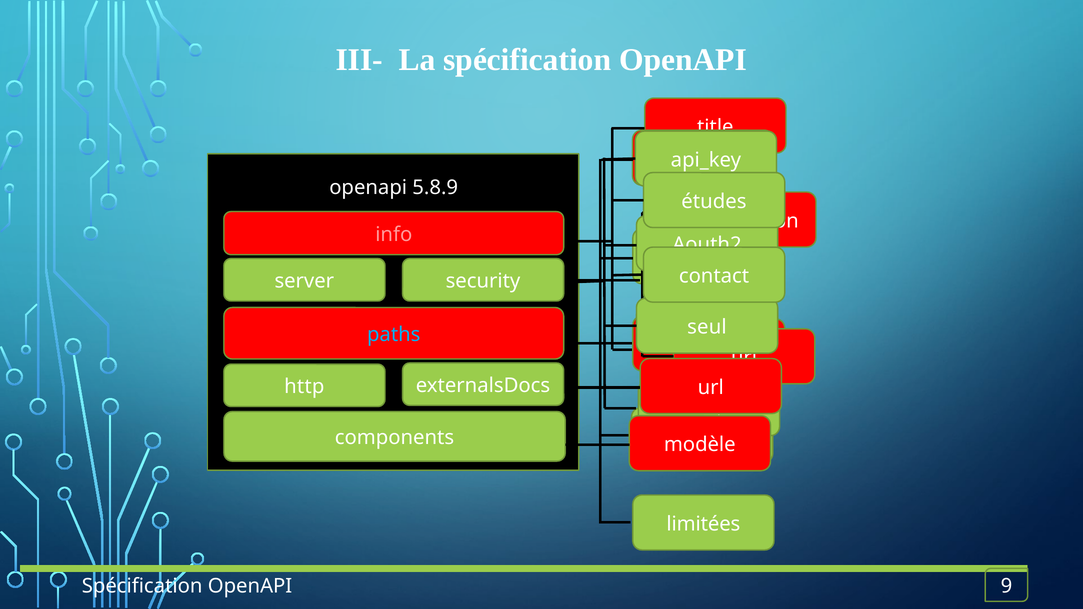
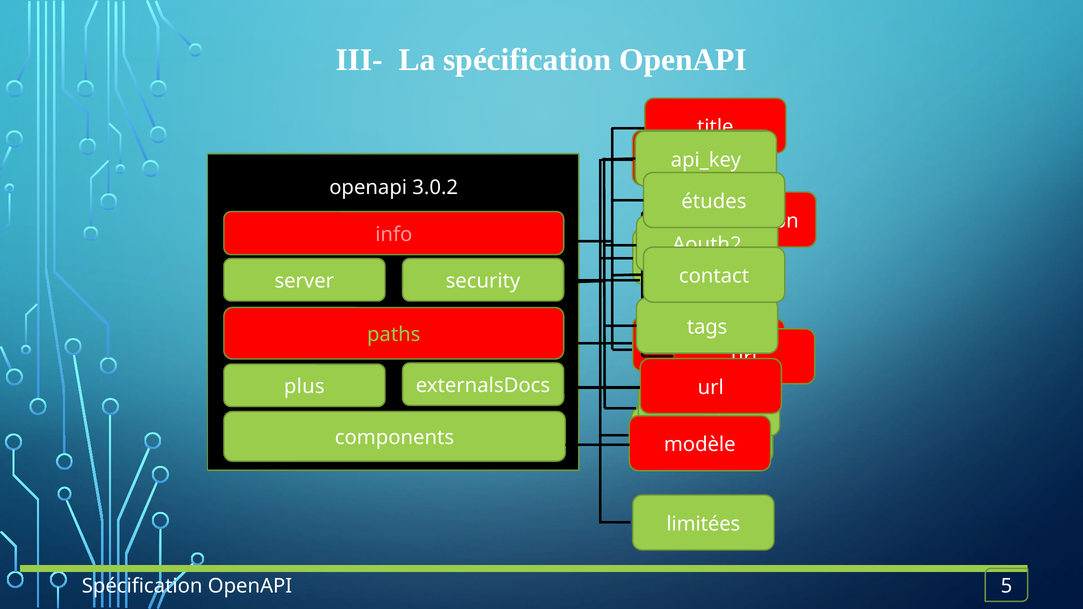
5.8.9: 5.8.9 -> 3.0.2
seul: seul -> tags
paths colour: light blue -> light green
http: http -> plus
9: 9 -> 5
